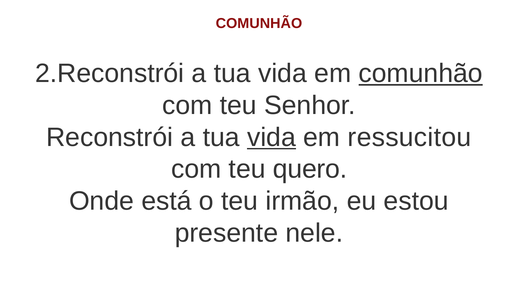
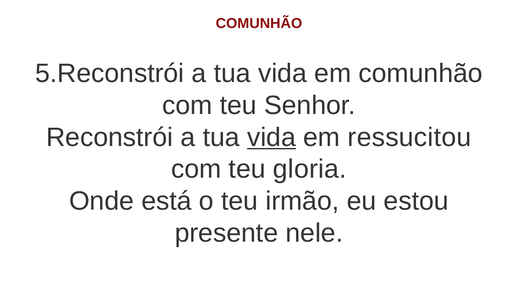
2.Reconstrói: 2.Reconstrói -> 5.Reconstrói
comunhão at (421, 74) underline: present -> none
quero: quero -> gloria
